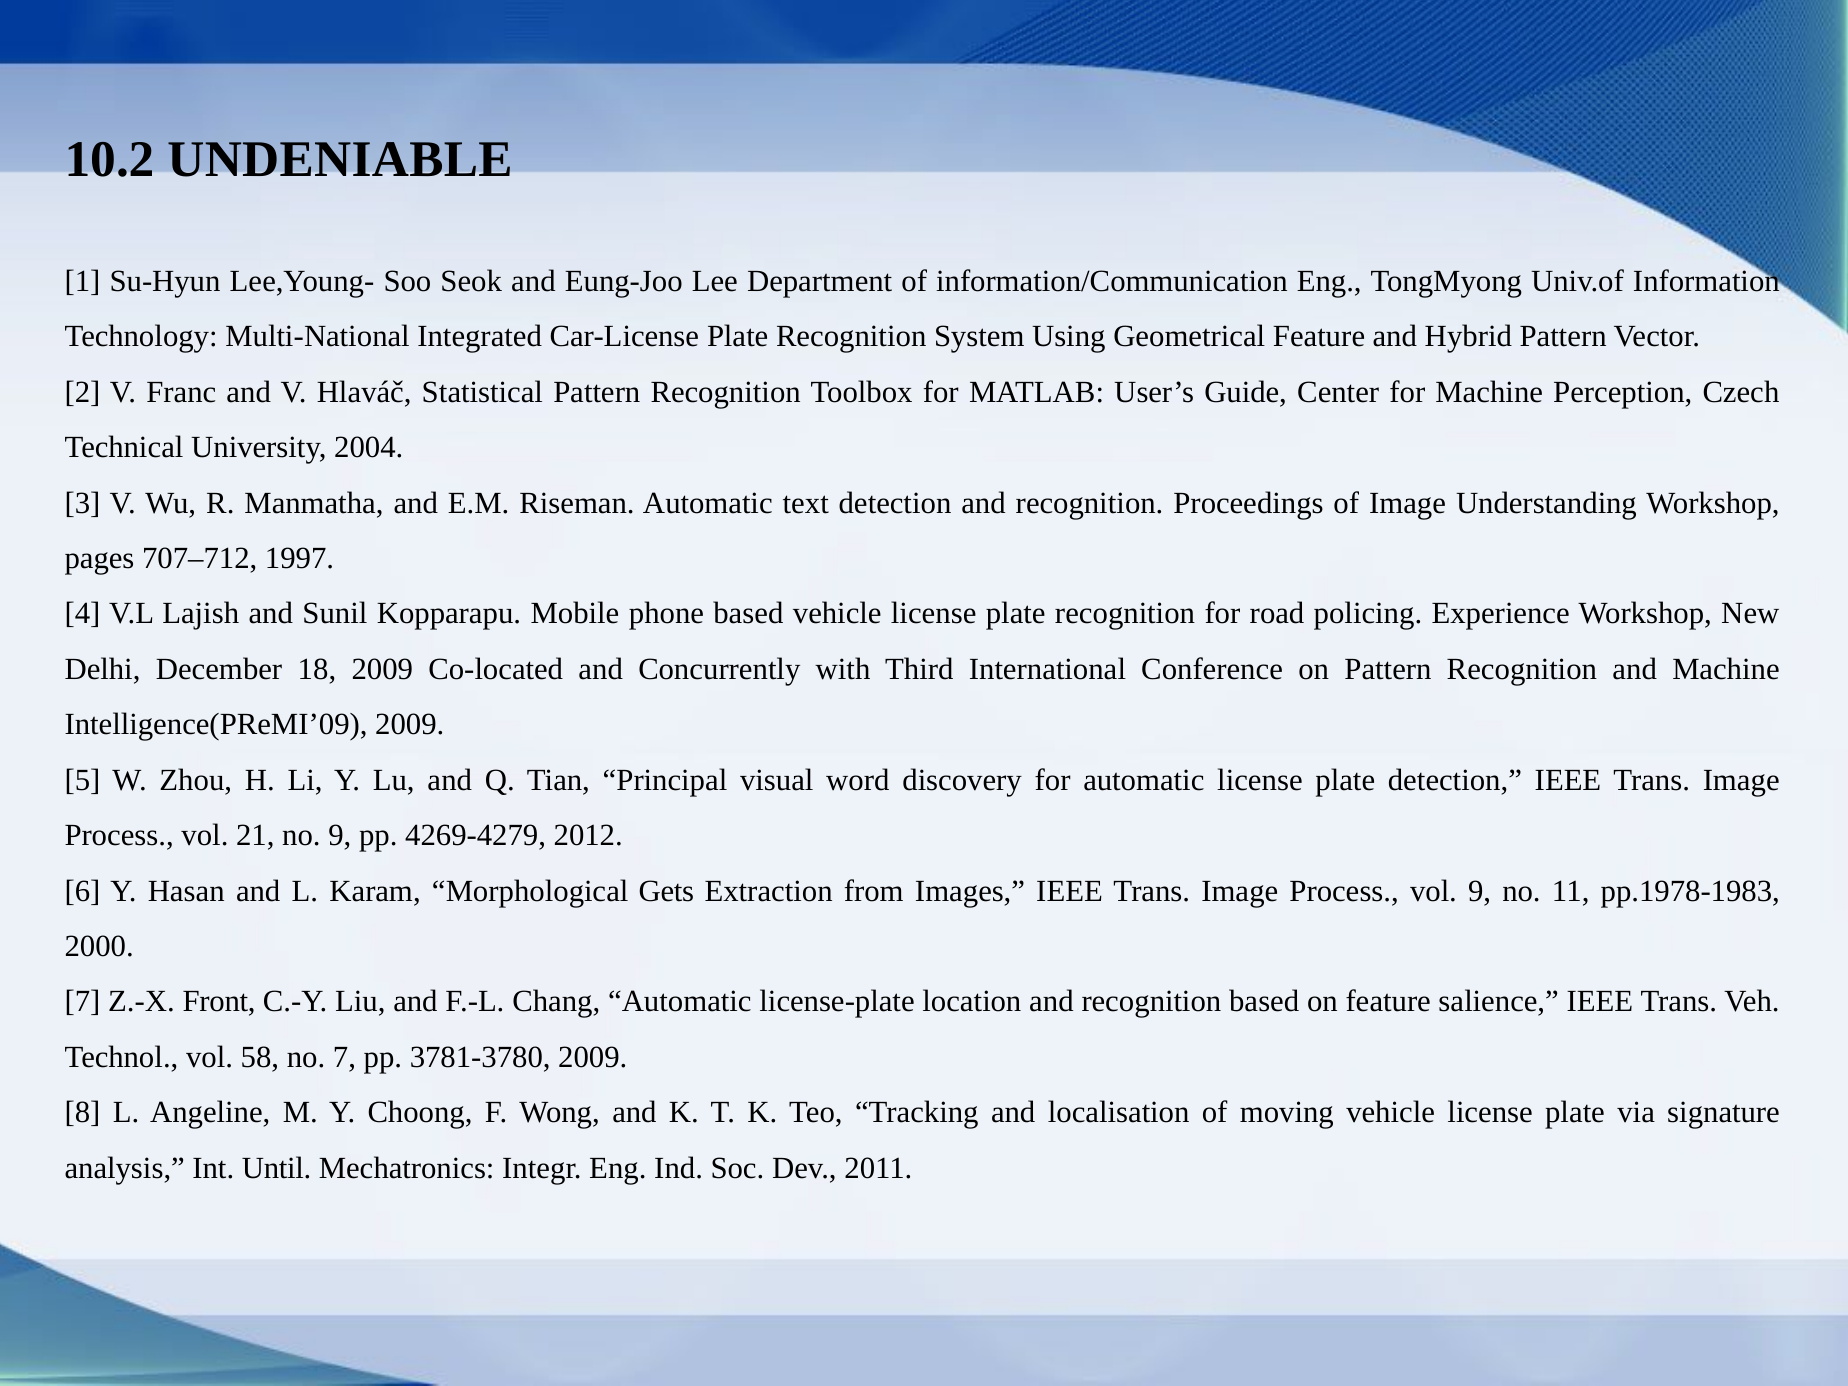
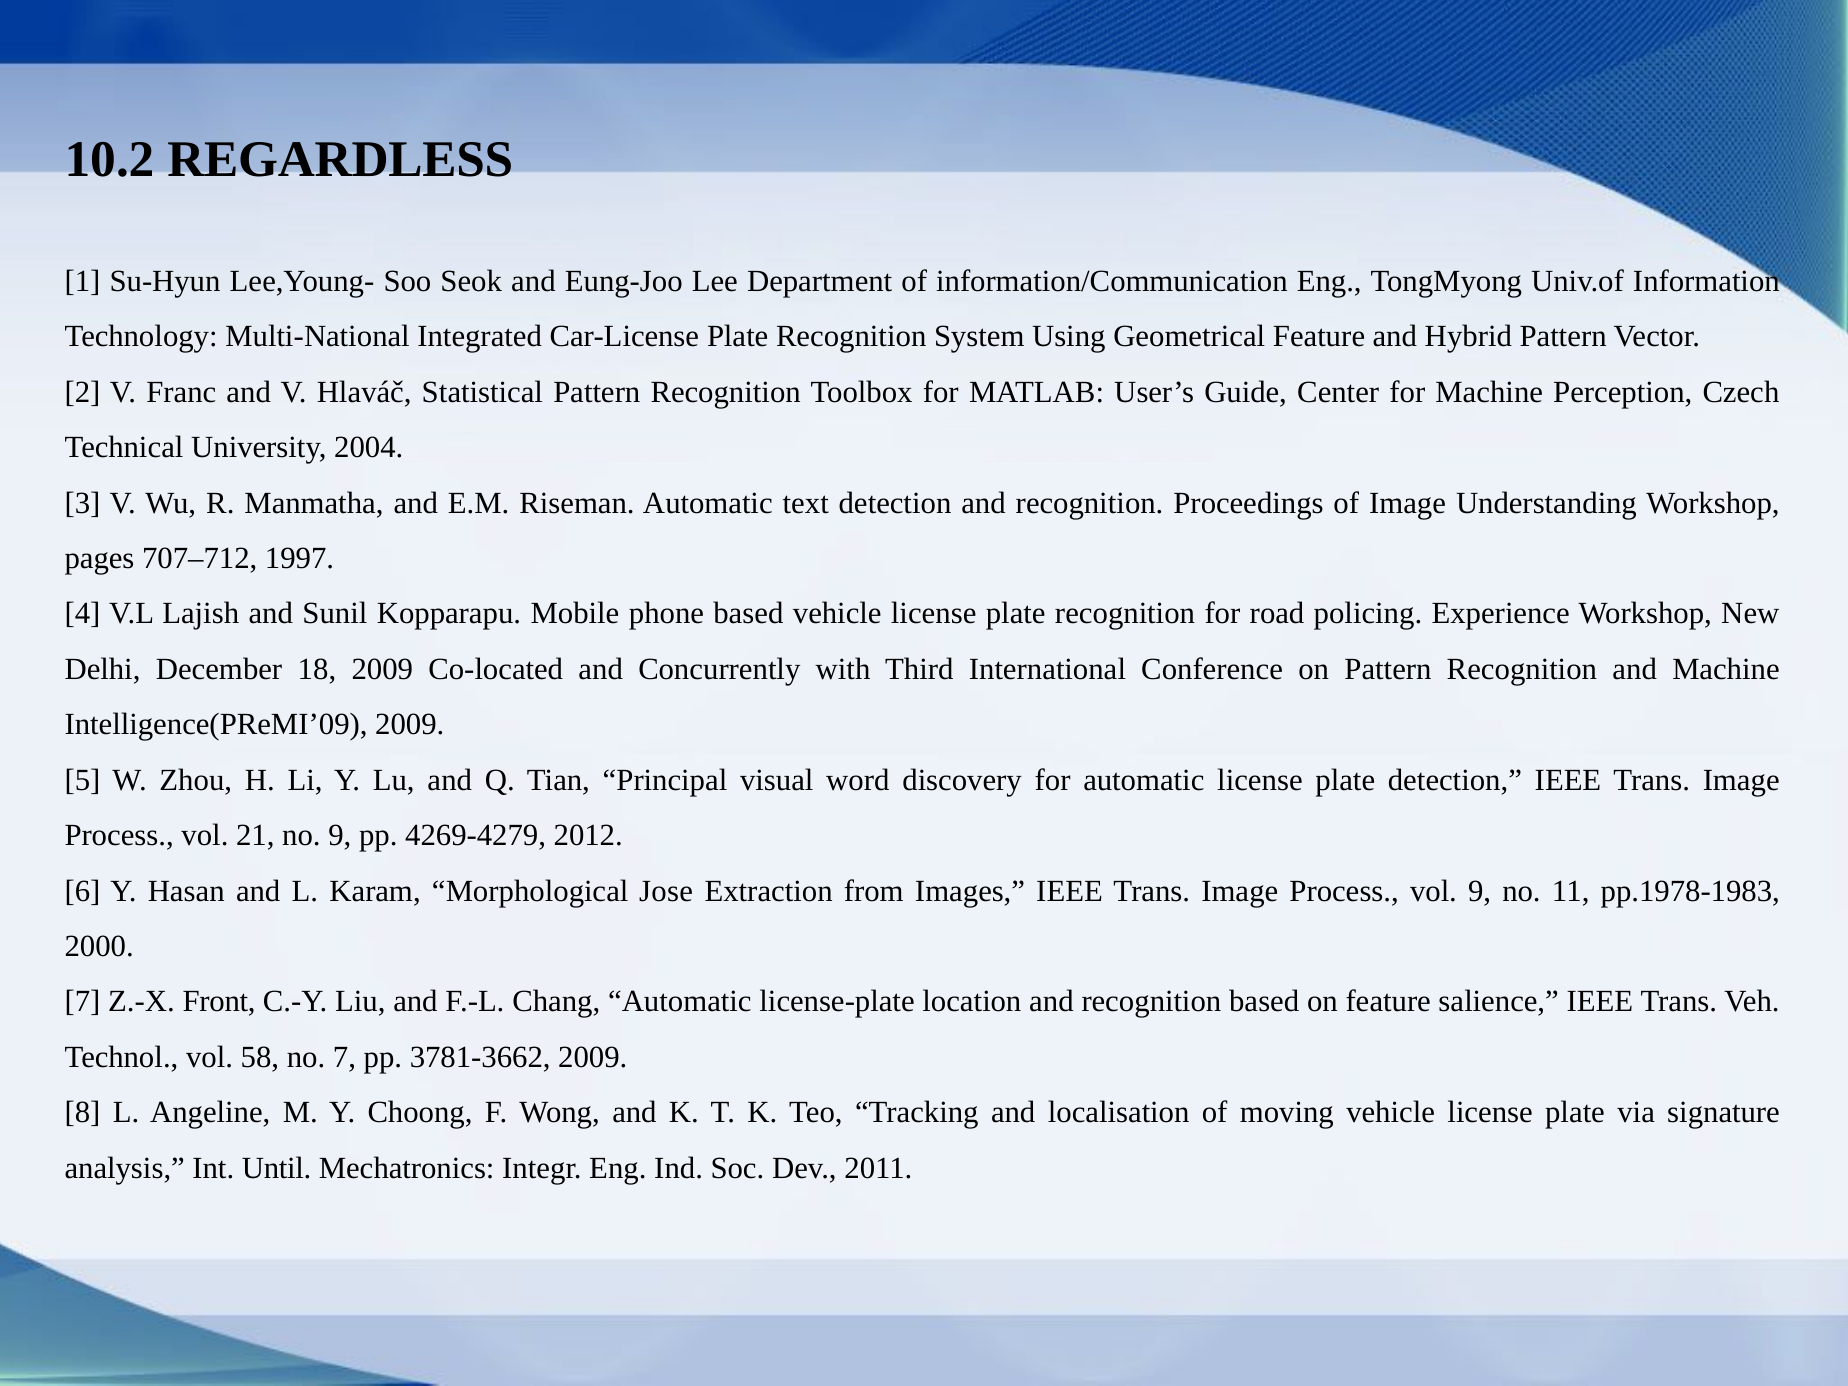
UNDENIABLE: UNDENIABLE -> REGARDLESS
Gets: Gets -> Jose
3781-3780: 3781-3780 -> 3781-3662
